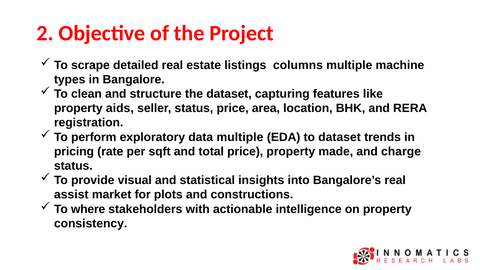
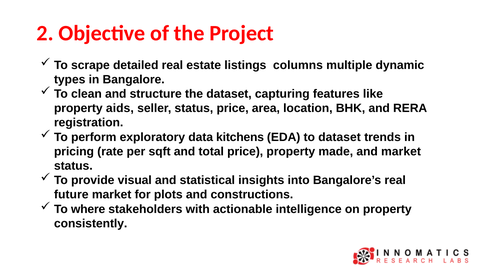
machine: machine -> dynamic
data multiple: multiple -> kitchens
and charge: charge -> market
assist: assist -> future
consistency: consistency -> consistently
